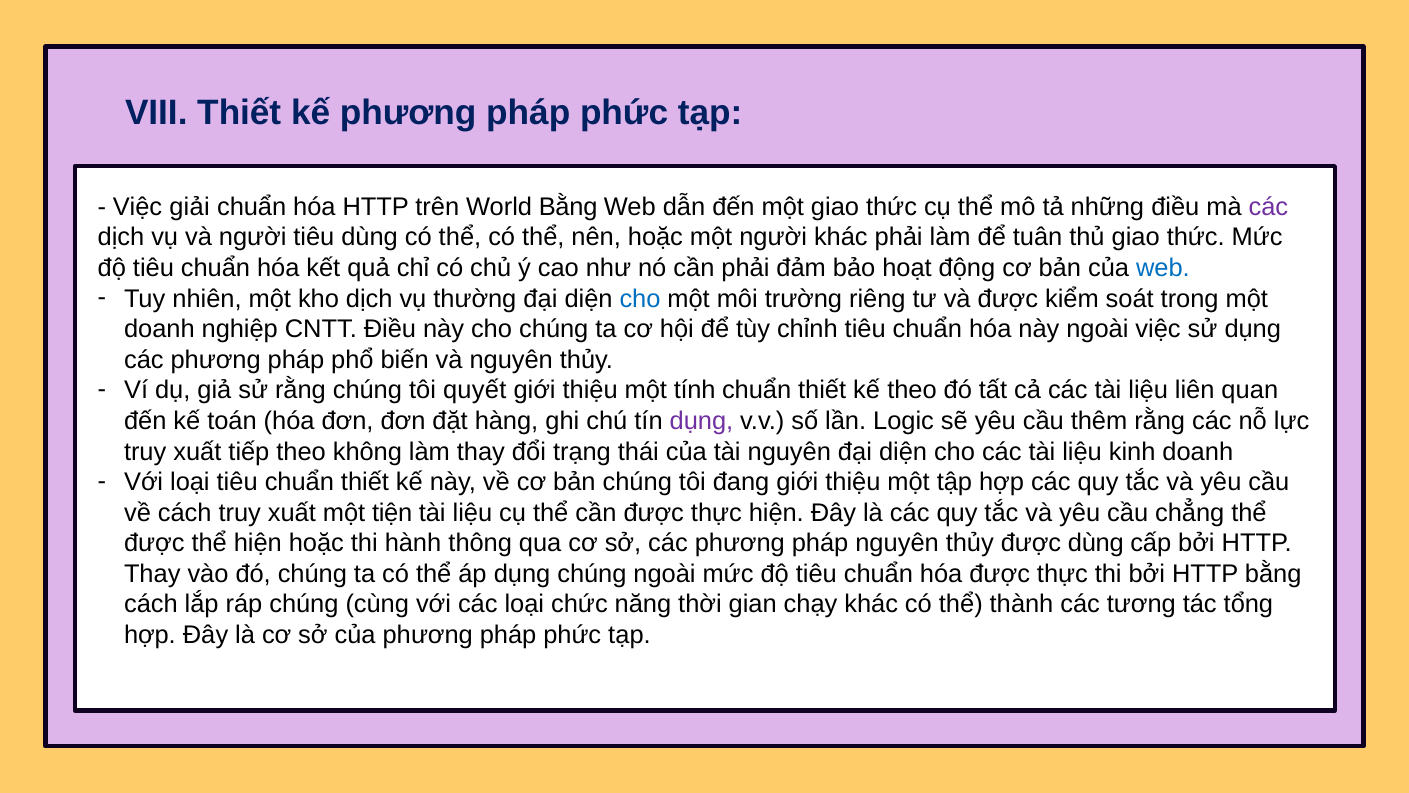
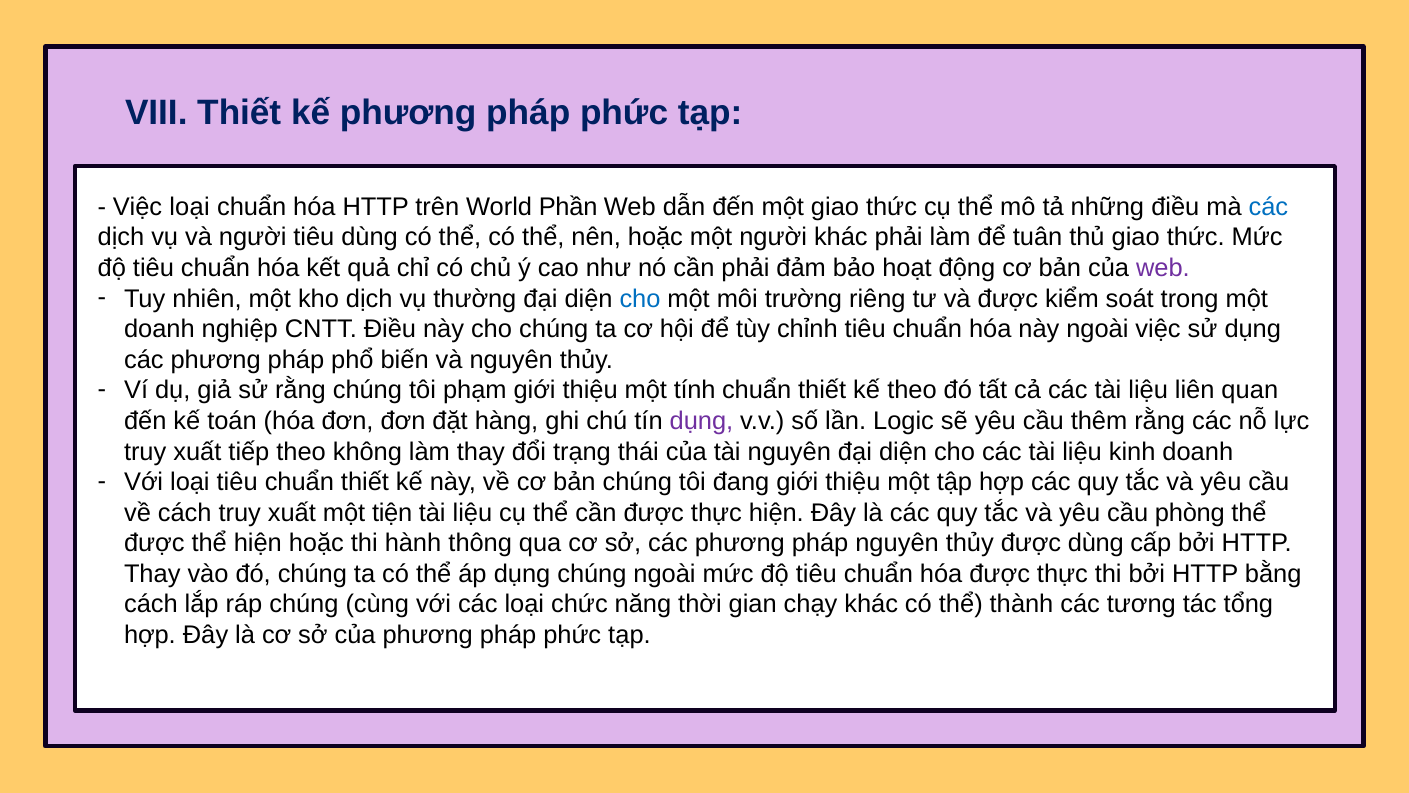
Việc giải: giải -> loại
World Bằng: Bằng -> Phần
các at (1268, 207) colour: purple -> blue
web at (1163, 268) colour: blue -> purple
quyết: quyết -> phạm
chẳng: chẳng -> phòng
